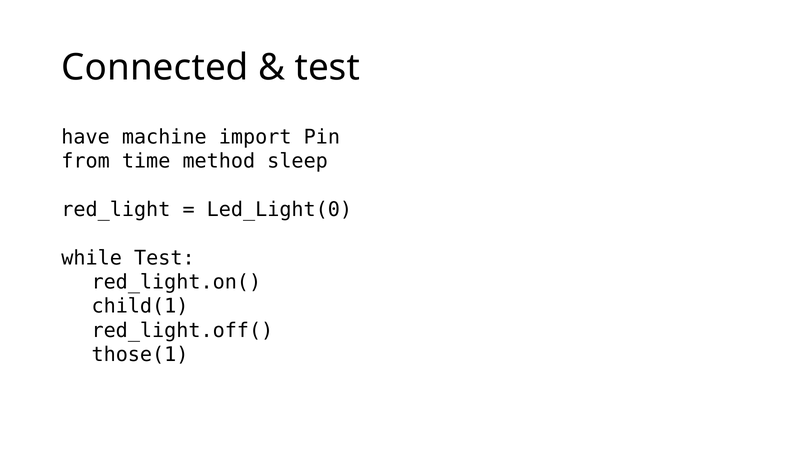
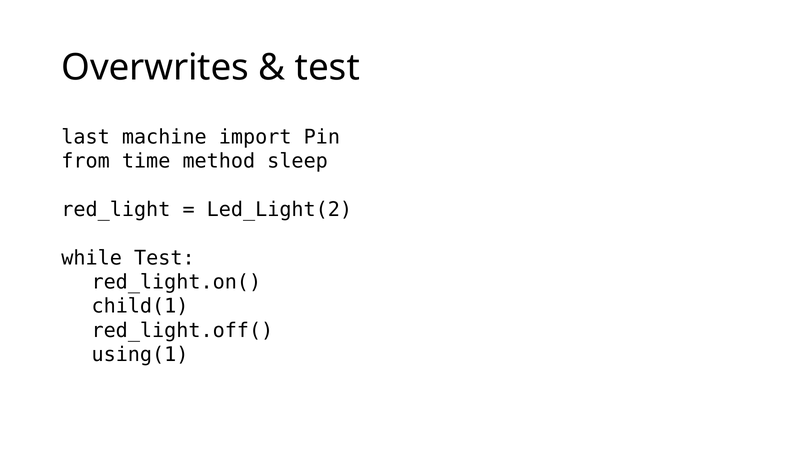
Connected: Connected -> Overwrites
have: have -> last
Led_Light(0: Led_Light(0 -> Led_Light(2
those(1: those(1 -> using(1
